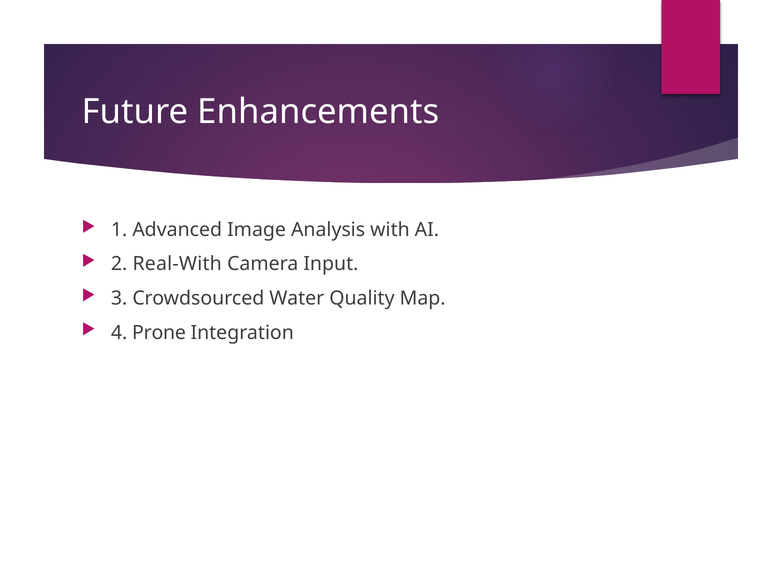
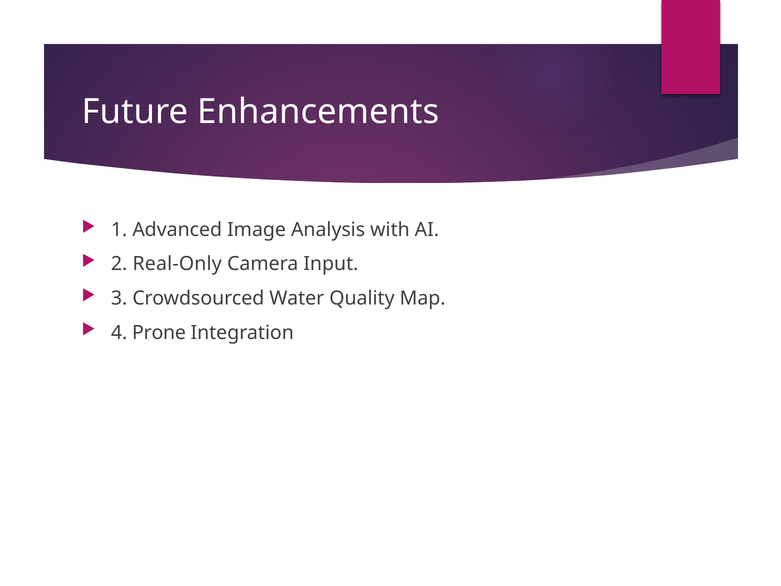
Real-With: Real-With -> Real-Only
